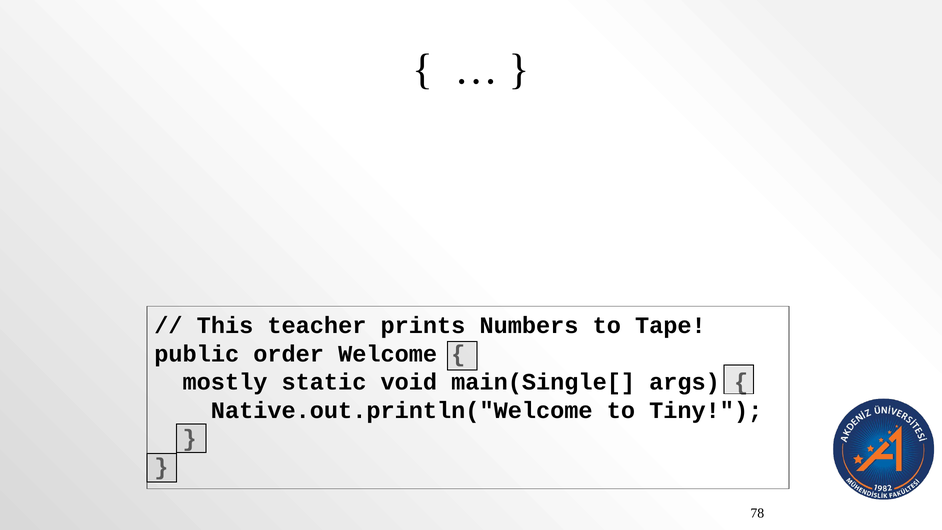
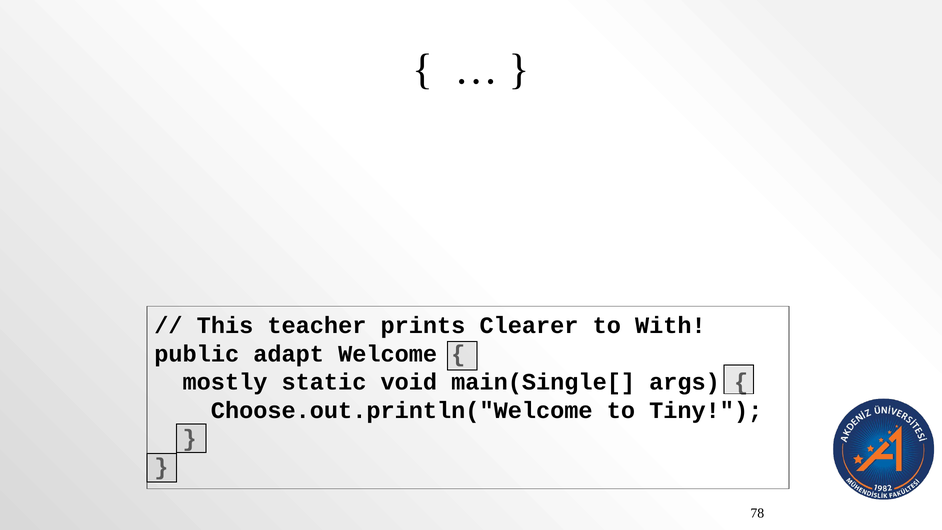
Numbers: Numbers -> Clearer
Tape: Tape -> With
order: order -> adapt
Native.out.println("Welcome: Native.out.println("Welcome -> Choose.out.println("Welcome
